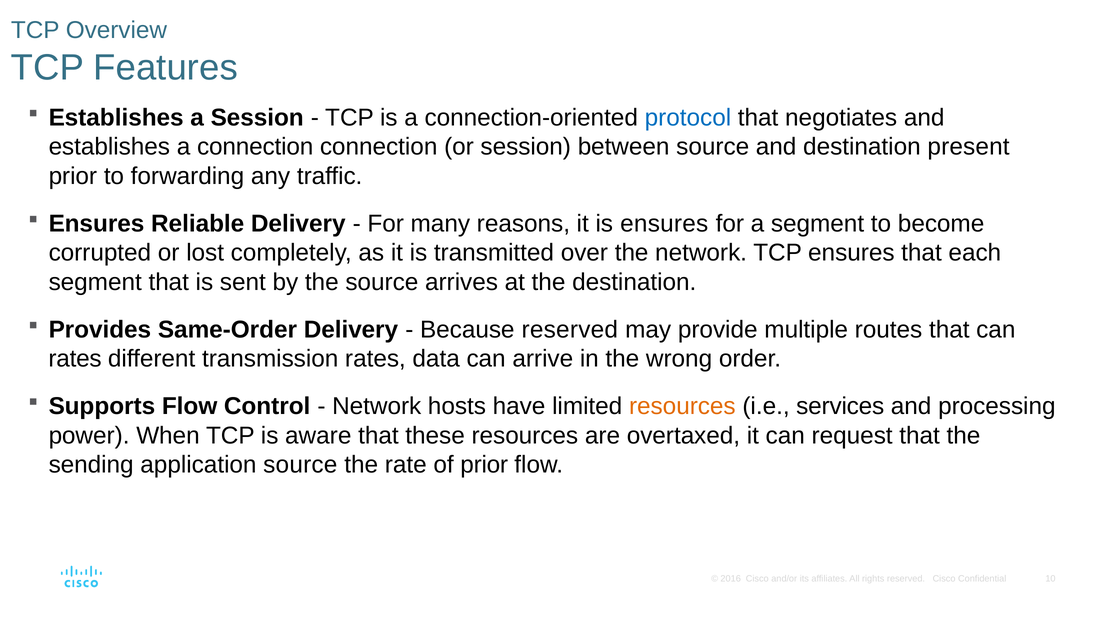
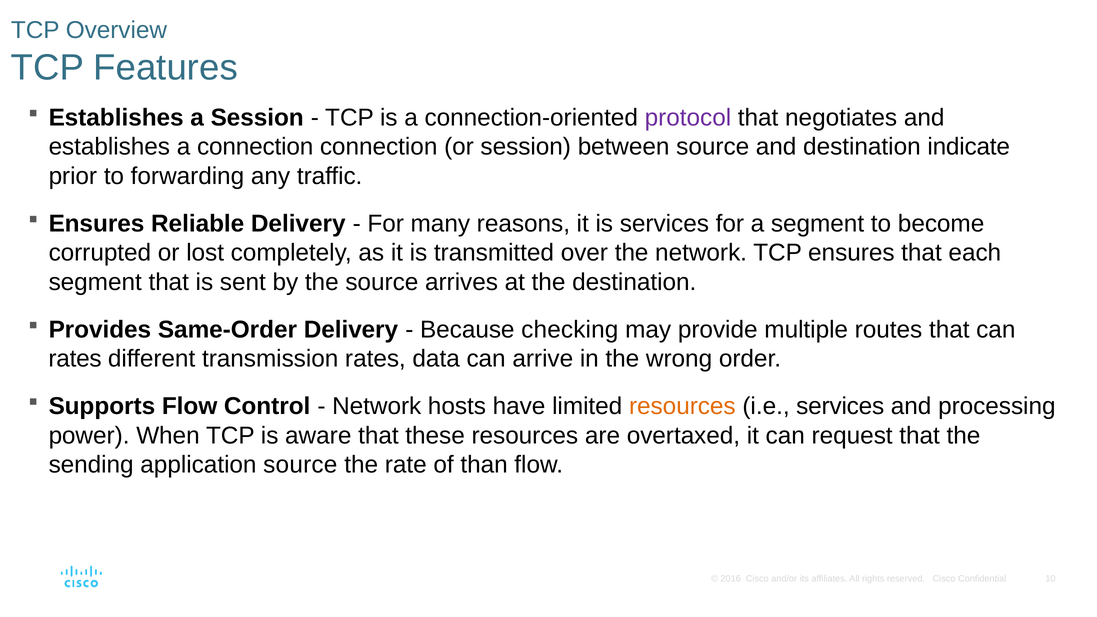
protocol colour: blue -> purple
present: present -> indicate
is ensures: ensures -> services
Because reserved: reserved -> checking
of prior: prior -> than
